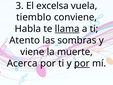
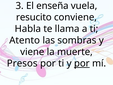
excelsa: excelsa -> enseña
tiemblo: tiemblo -> resucito
llama underline: present -> none
Acerca: Acerca -> Presos
